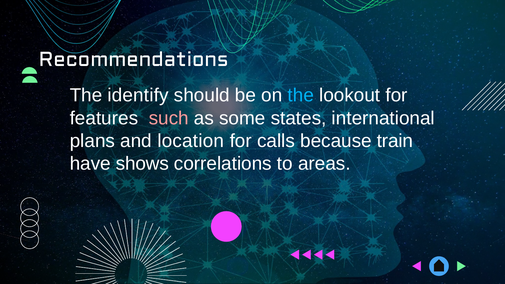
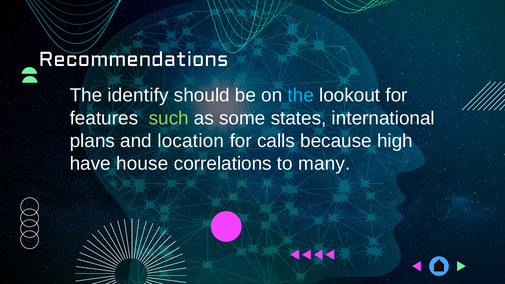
such colour: pink -> light green
train: train -> high
shows: shows -> house
areas: areas -> many
